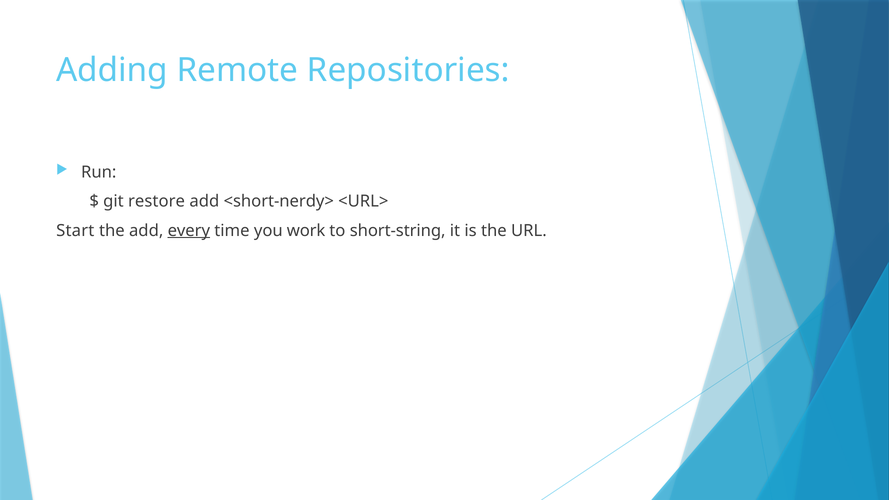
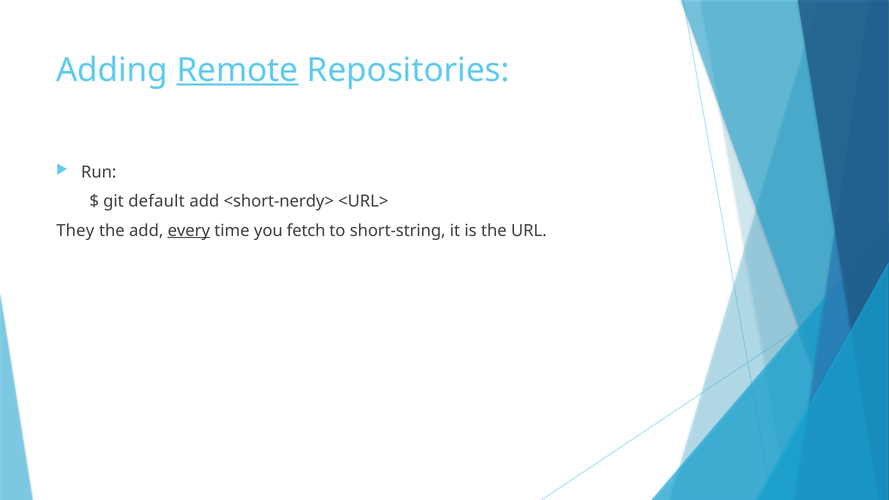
Remote underline: none -> present
restore: restore -> default
Start: Start -> They
work: work -> fetch
